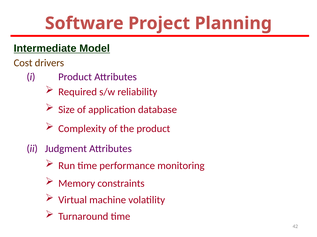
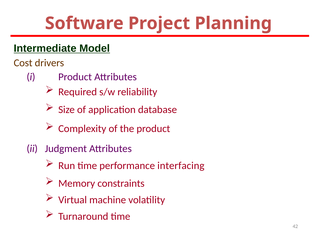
monitoring: monitoring -> interfacing
